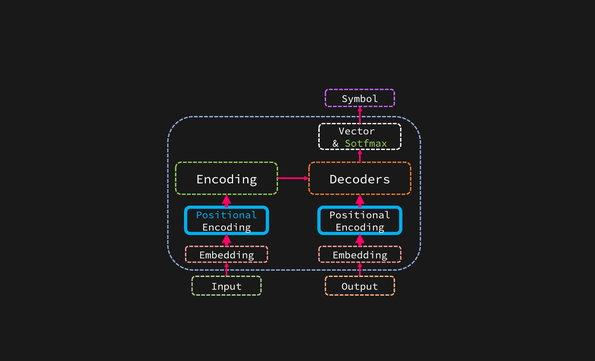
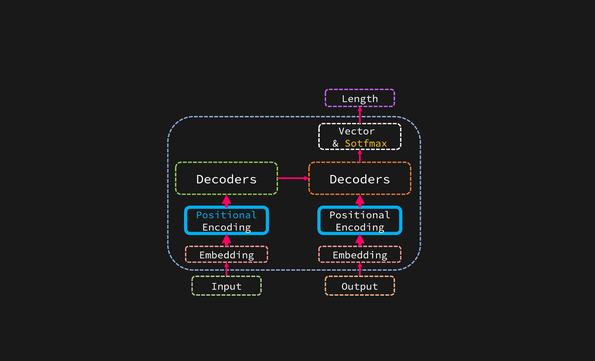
Symbol: Symbol -> Length
Sotfmax colour: light green -> yellow
Encoding at (227, 179): Encoding -> Decoders
